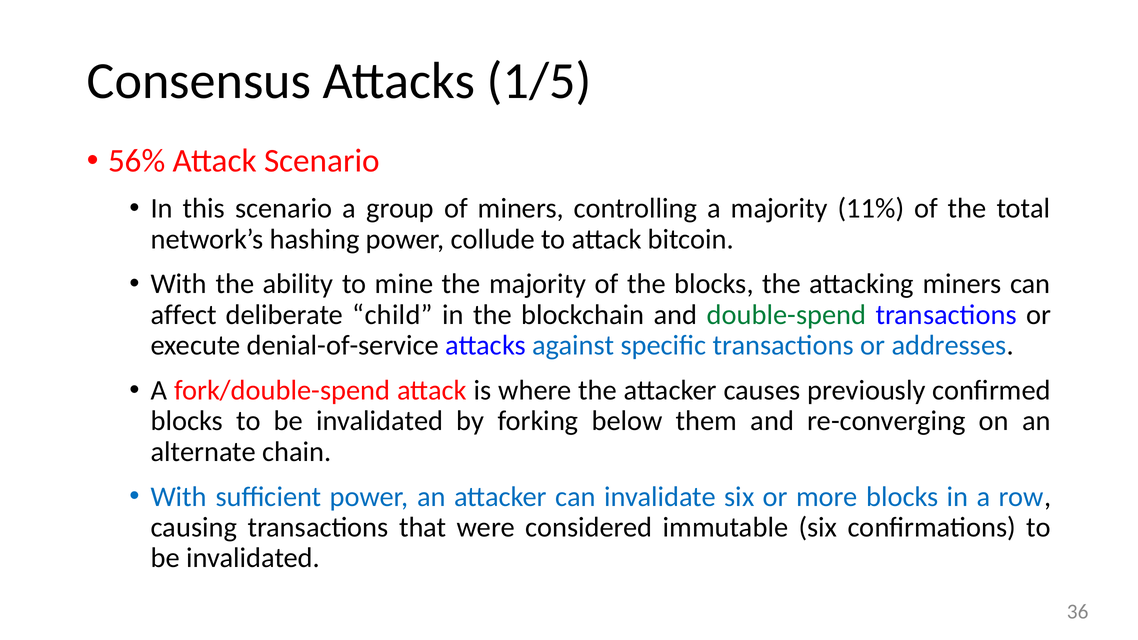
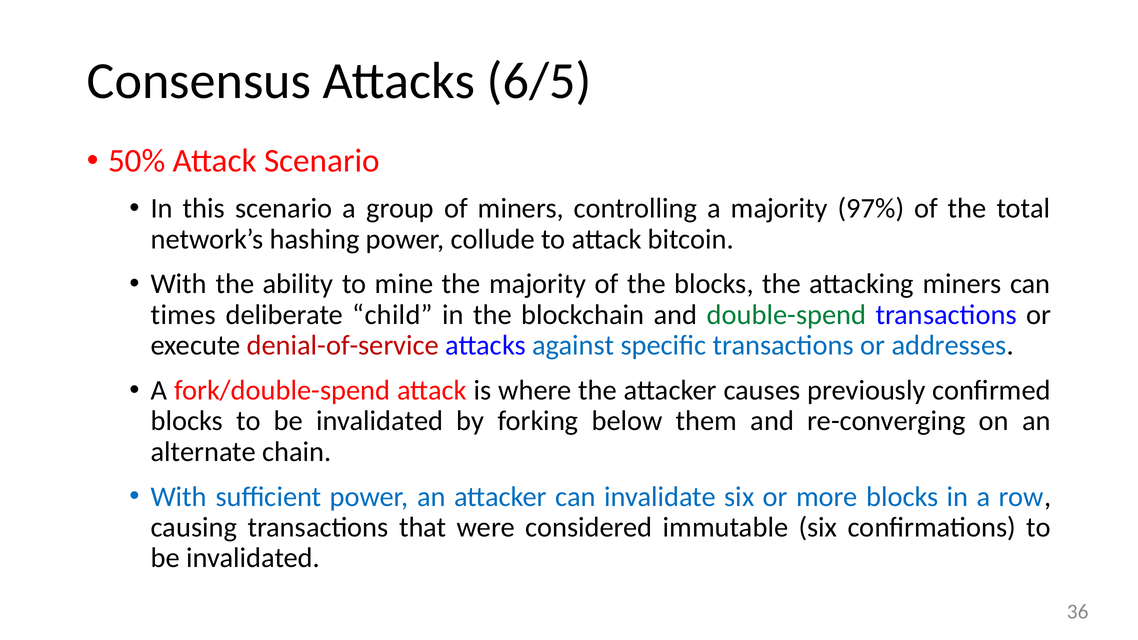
1/5: 1/5 -> 6/5
56%: 56% -> 50%
11%: 11% -> 97%
affect: affect -> times
denial-of-service colour: black -> red
